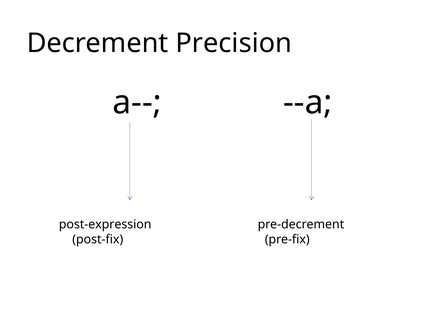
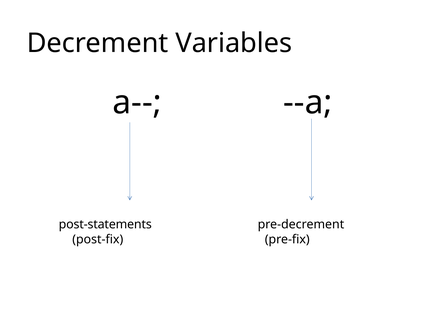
Precision: Precision -> Variables
post-expression: post-expression -> post-statements
